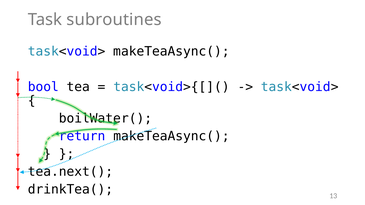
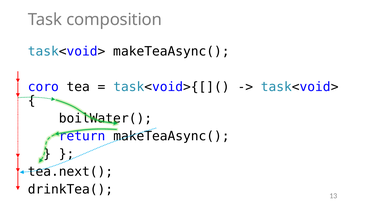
subroutines: subroutines -> composition
bool: bool -> coro
